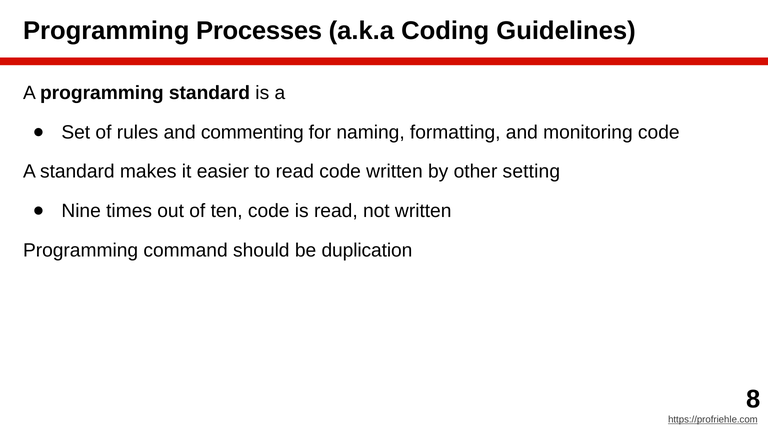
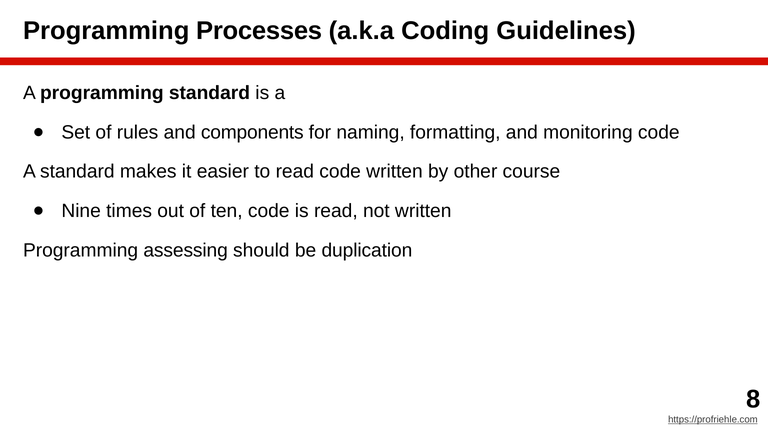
commenting: commenting -> components
setting: setting -> course
command: command -> assessing
